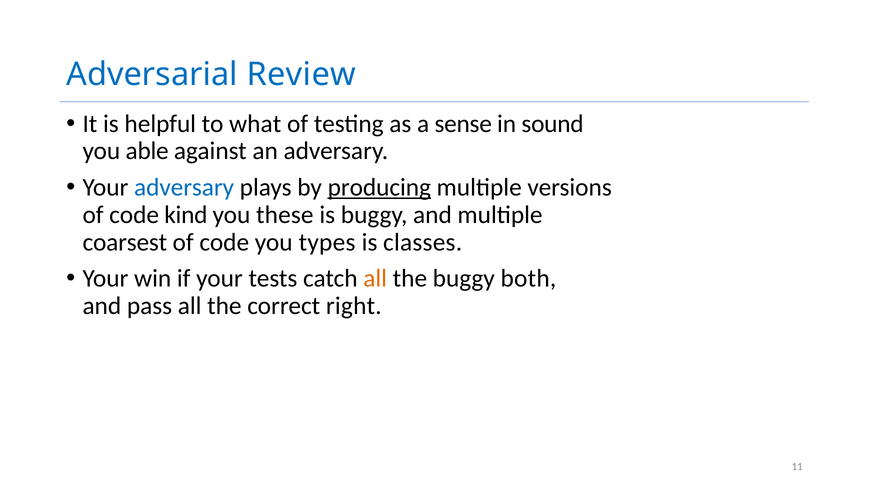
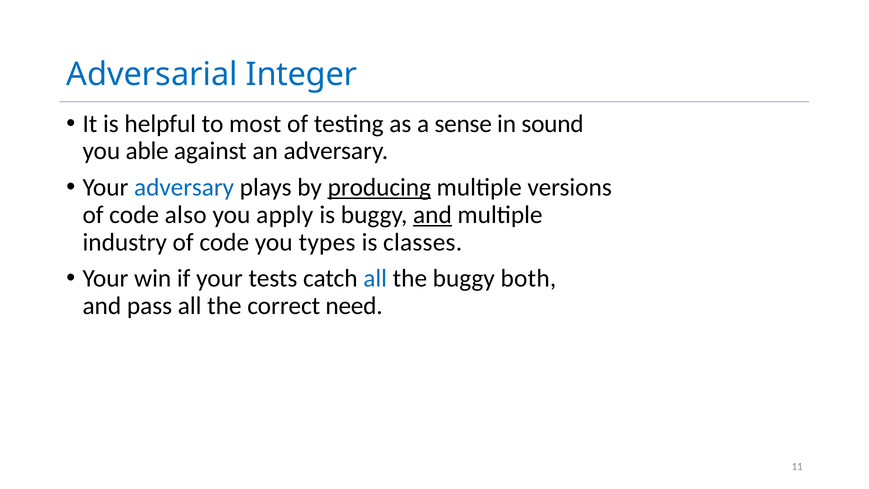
Review: Review -> Integer
what: what -> most
kind: kind -> also
these: these -> apply
and at (432, 215) underline: none -> present
coarsest: coarsest -> industry
all at (375, 278) colour: orange -> blue
right: right -> need
